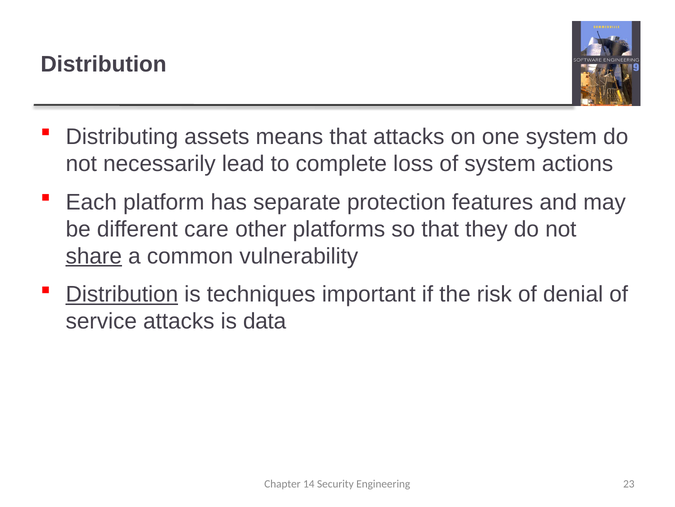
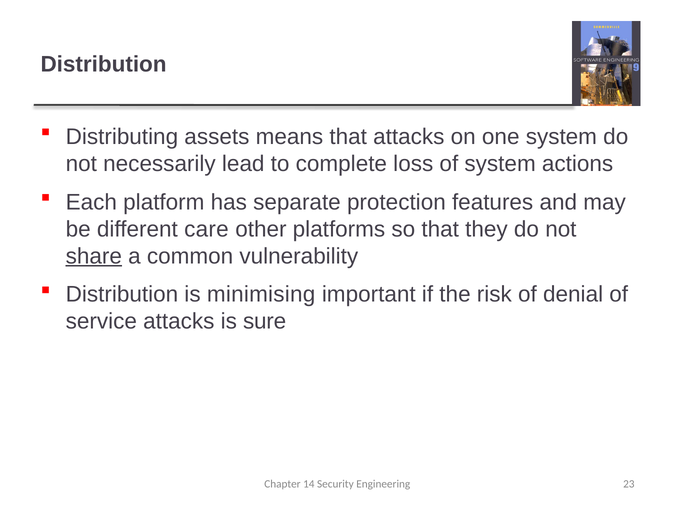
Distribution at (122, 294) underline: present -> none
techniques: techniques -> minimising
data: data -> sure
